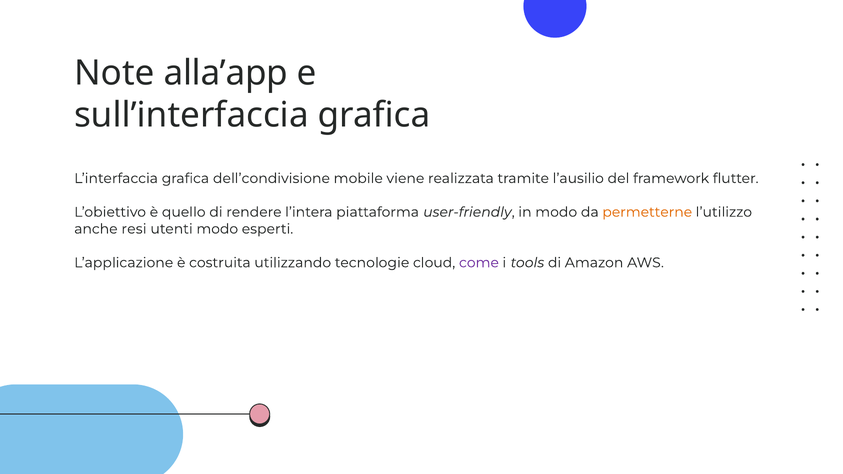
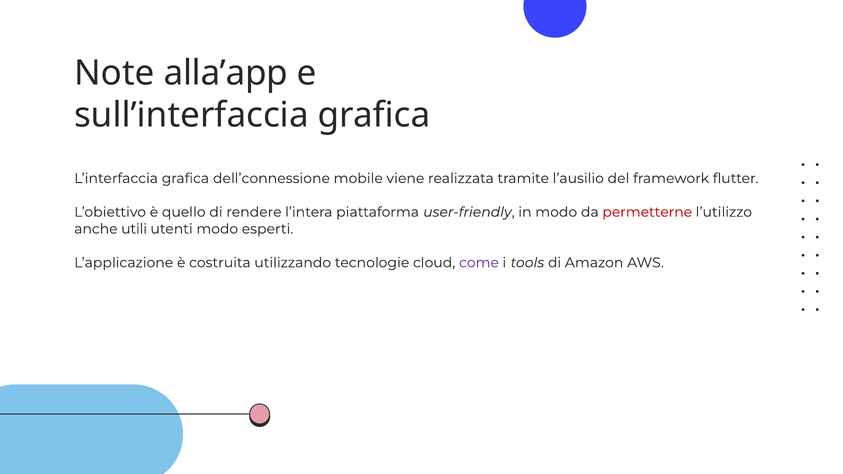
dell’condivisione: dell’condivisione -> dell’connessione
permetterne colour: orange -> red
resi: resi -> utili
